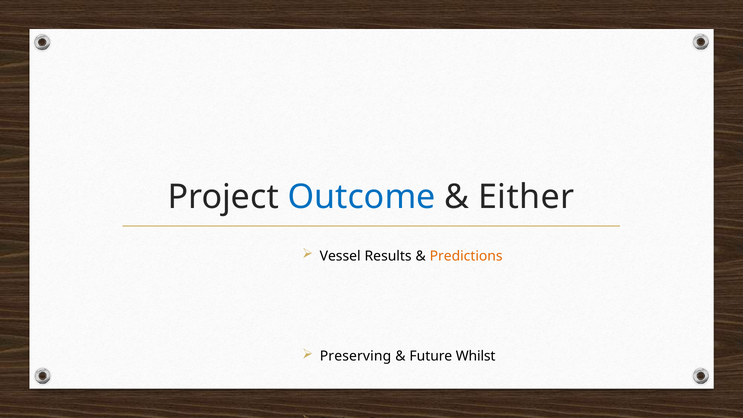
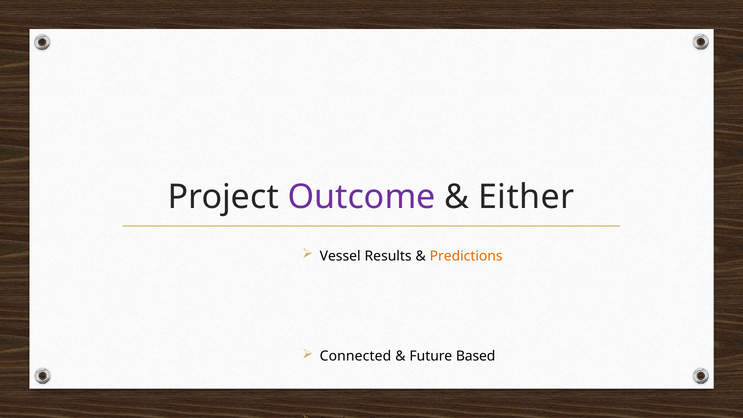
Outcome colour: blue -> purple
Preserving: Preserving -> Connected
Whilst: Whilst -> Based
